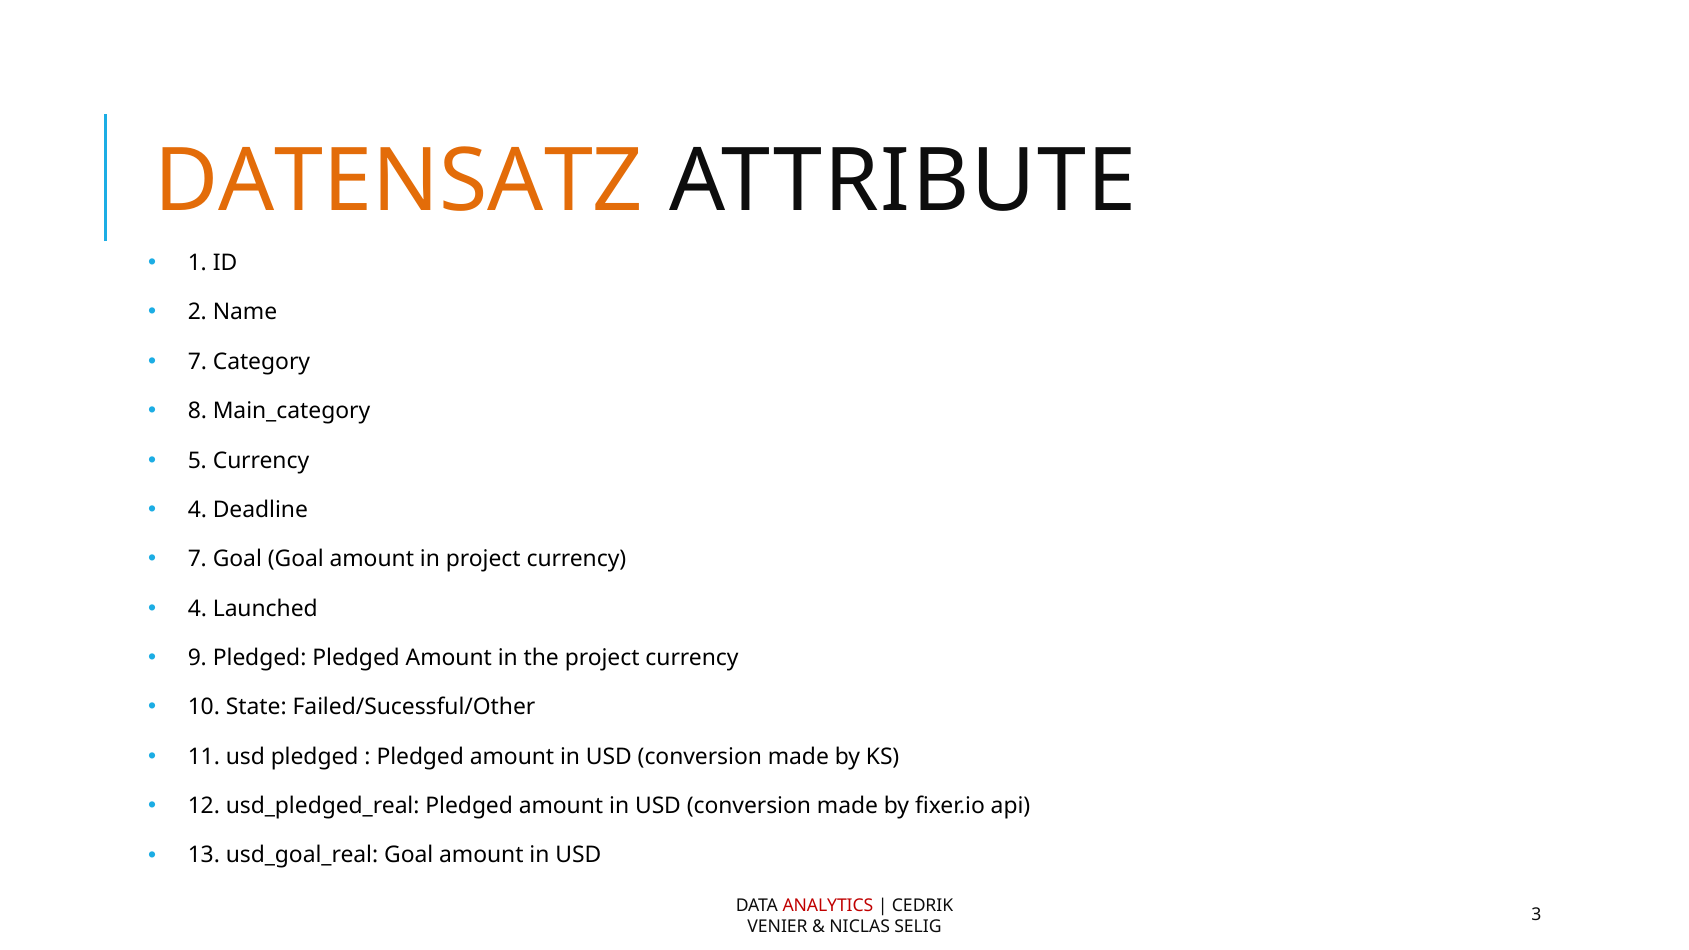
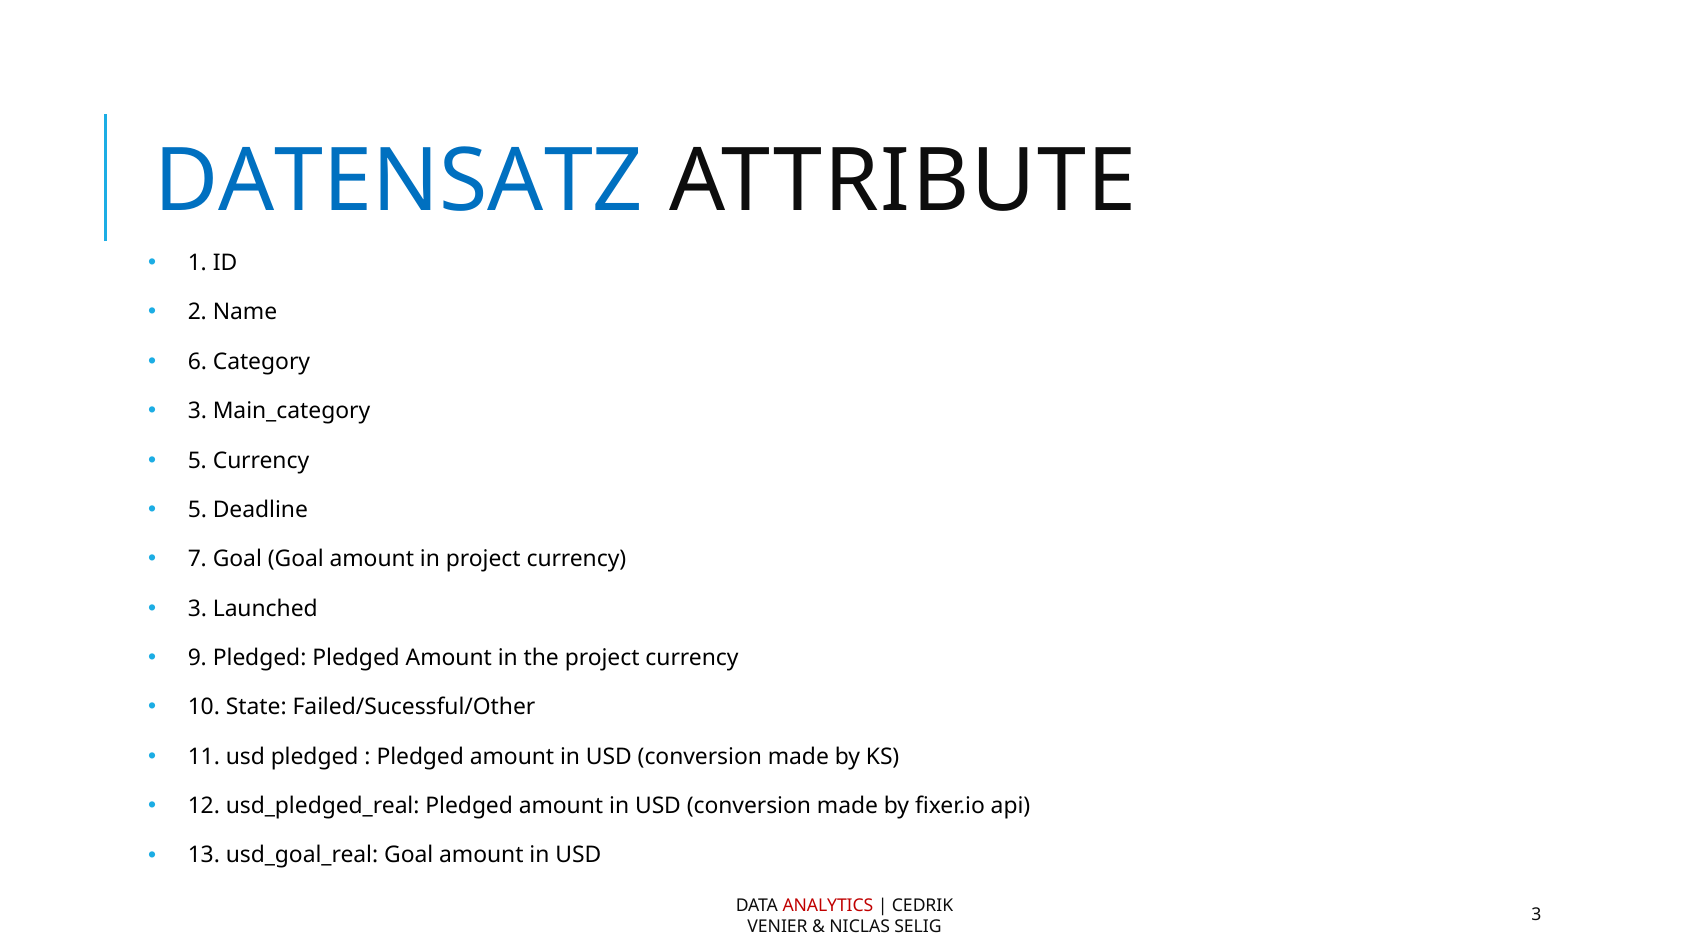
DATENSATZ colour: orange -> blue
7 at (197, 362): 7 -> 6
8 at (197, 411): 8 -> 3
4 at (197, 510): 4 -> 5
4 at (197, 609): 4 -> 3
